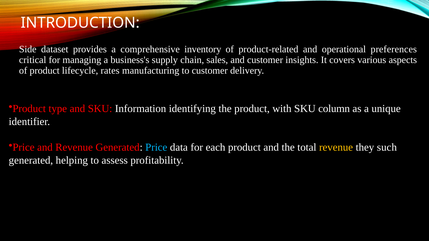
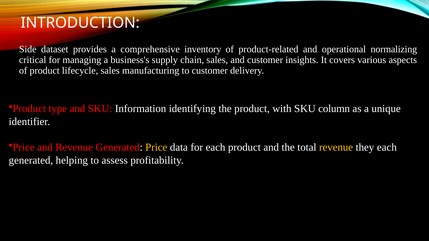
preferences: preferences -> normalizing
lifecycle rates: rates -> sales
Price at (156, 148) colour: light blue -> yellow
they such: such -> each
